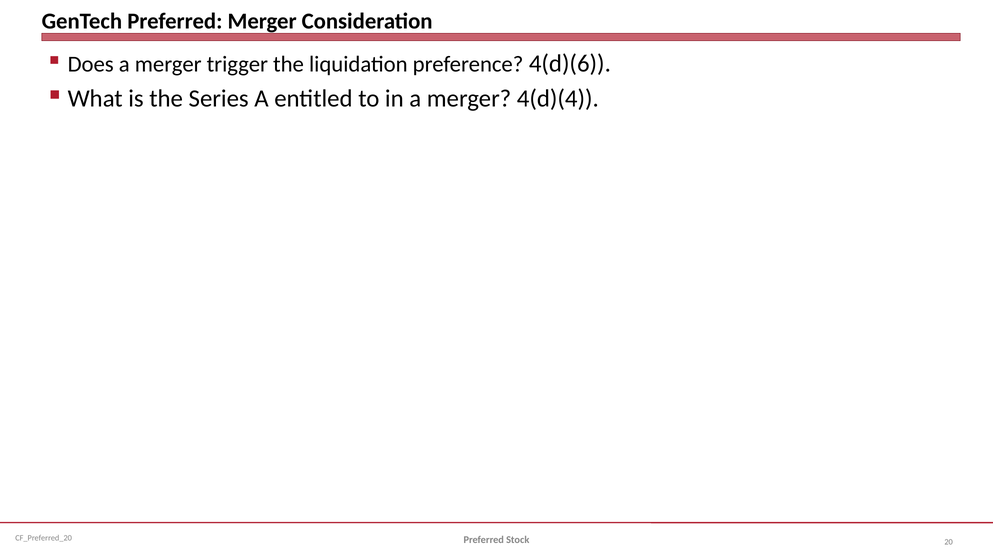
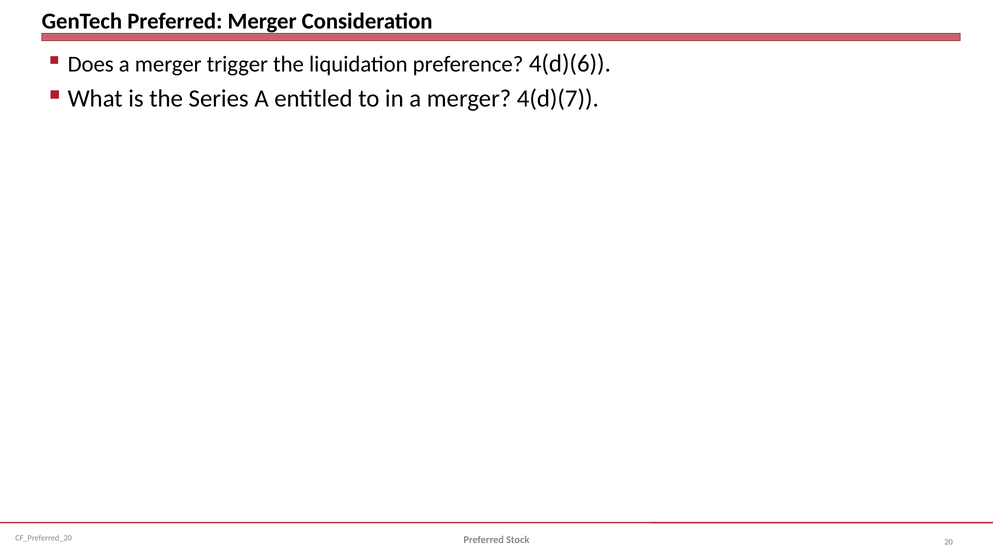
4(d)(4: 4(d)(4 -> 4(d)(7
